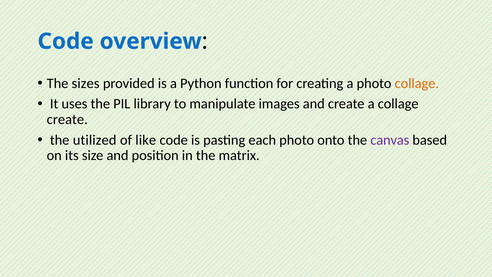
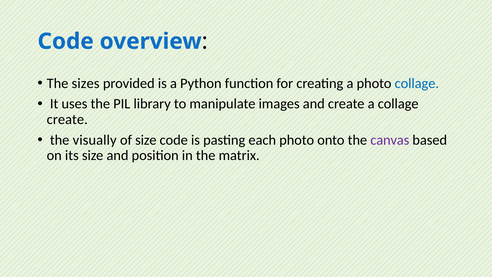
collage at (417, 83) colour: orange -> blue
utilized: utilized -> visually
of like: like -> size
